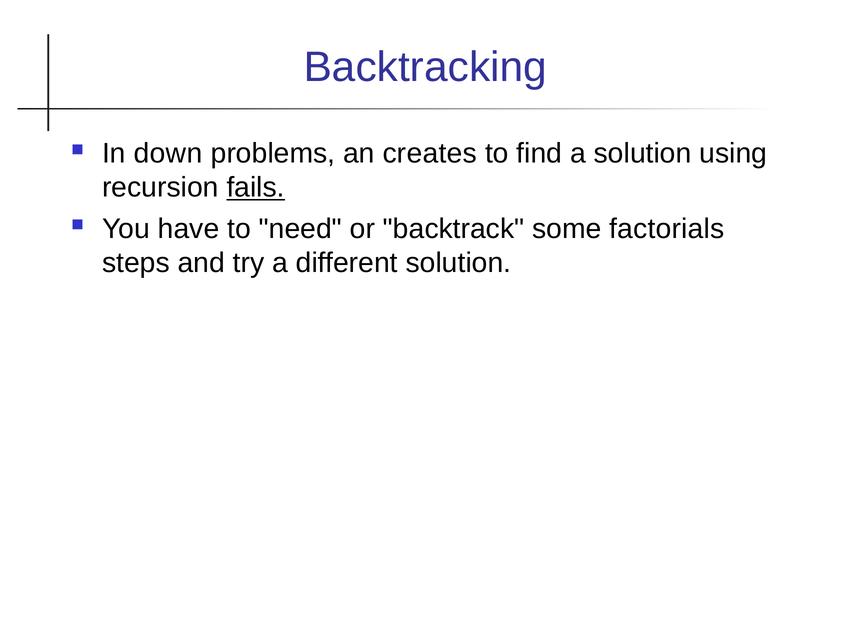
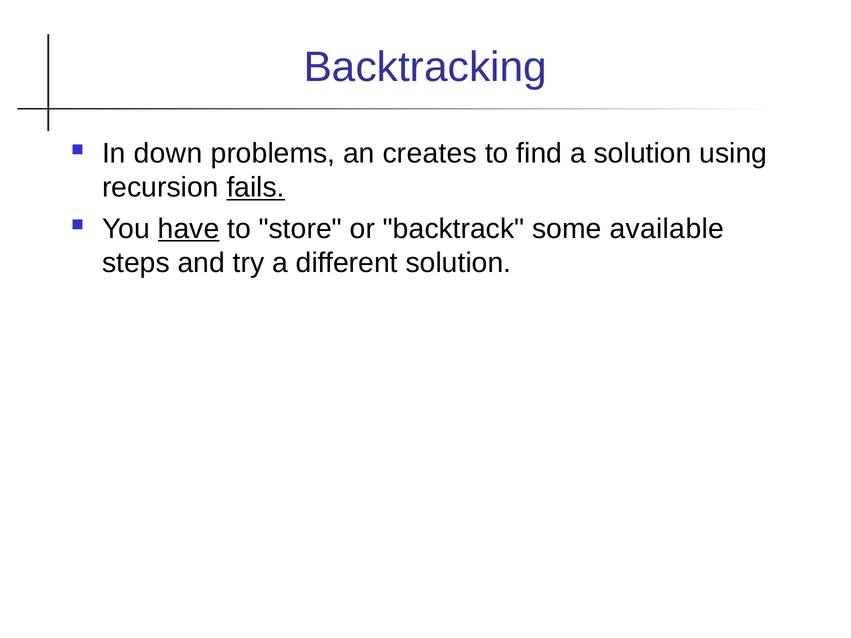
have underline: none -> present
need: need -> store
factorials: factorials -> available
